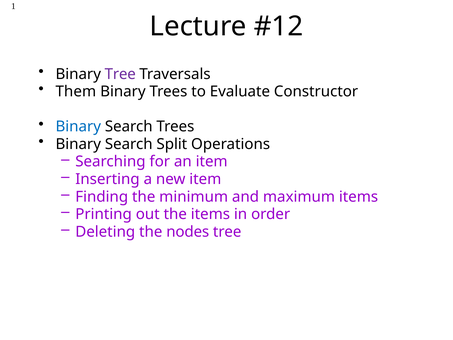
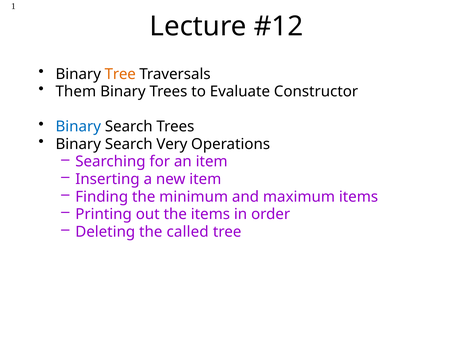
Tree at (120, 74) colour: purple -> orange
Split: Split -> Very
nodes: nodes -> called
